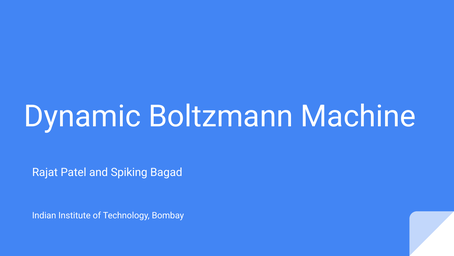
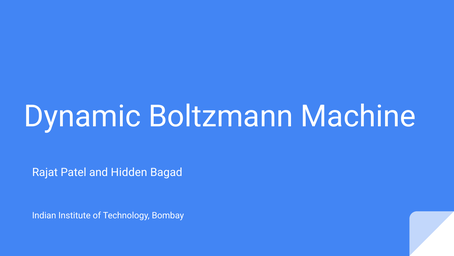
Spiking: Spiking -> Hidden
